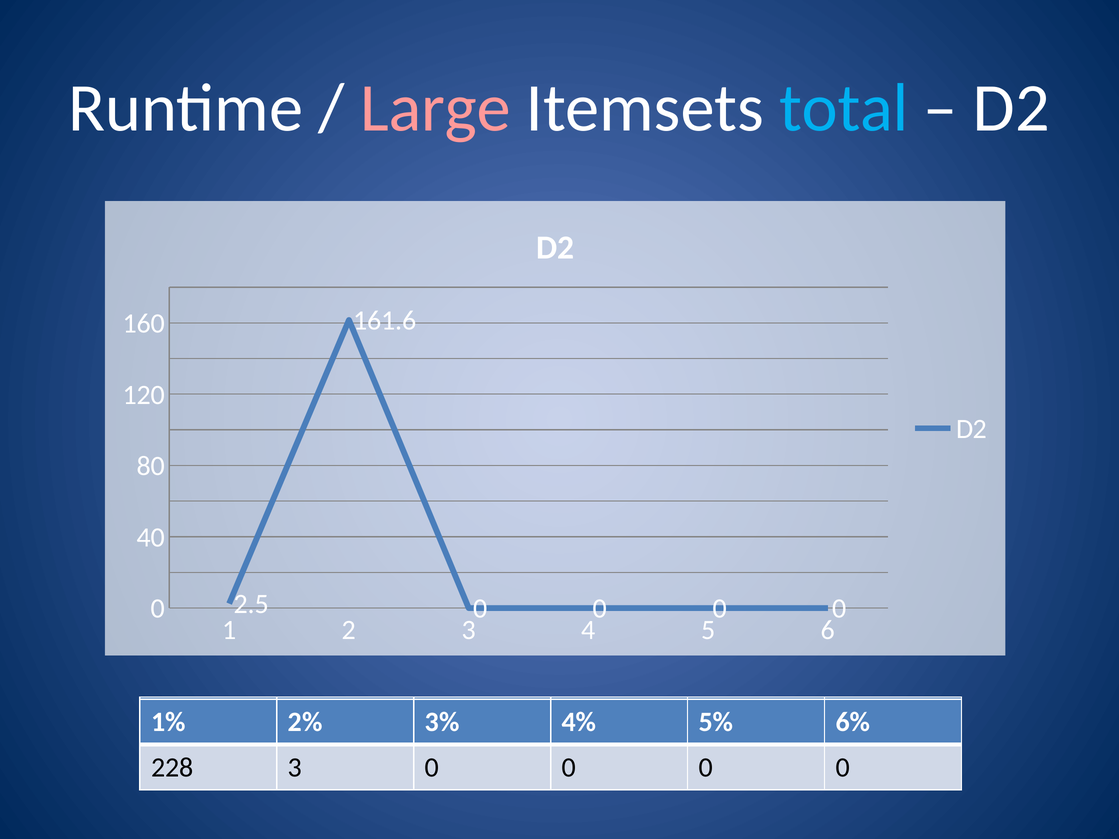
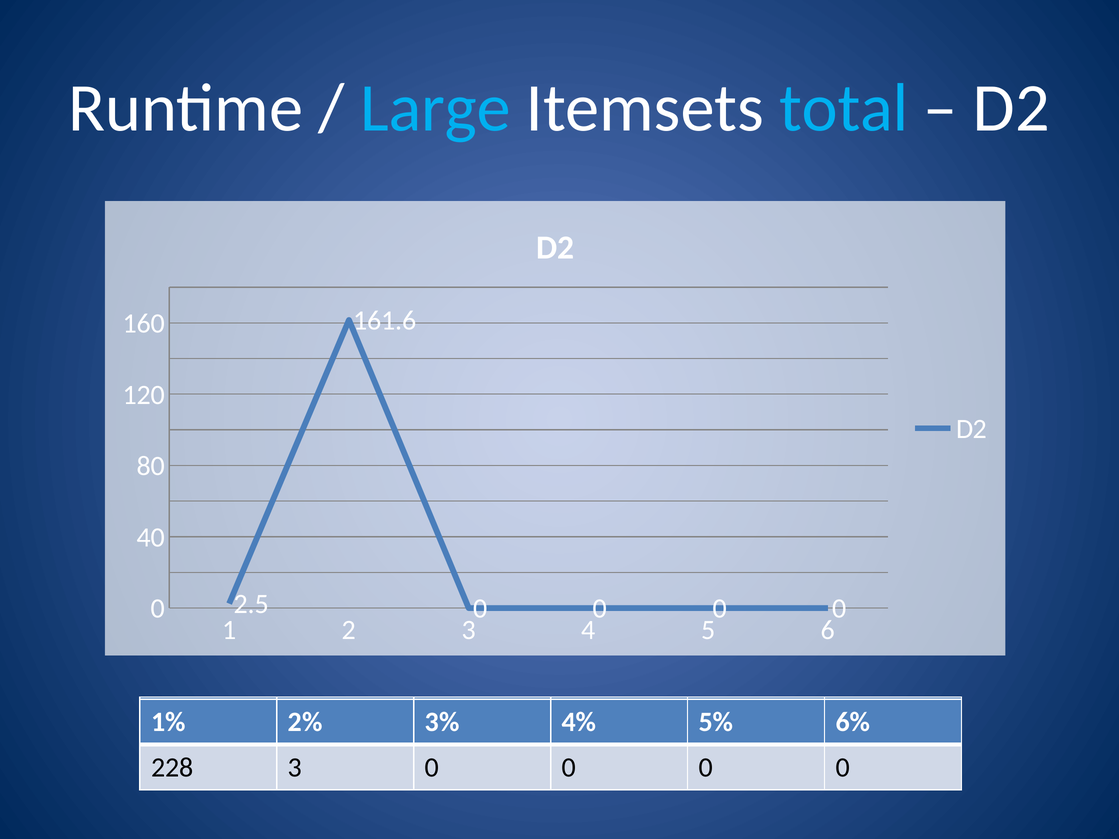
Large colour: pink -> light blue
